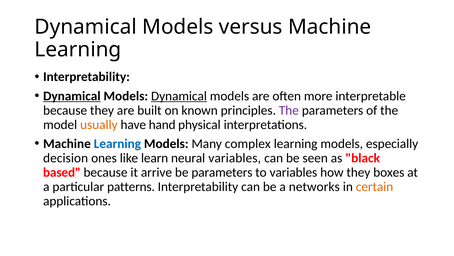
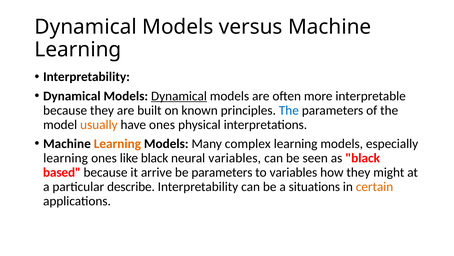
Dynamical at (72, 96) underline: present -> none
The at (289, 110) colour: purple -> blue
have hand: hand -> ones
Learning at (117, 143) colour: blue -> orange
decision at (66, 158): decision -> learning
like learn: learn -> black
boxes: boxes -> might
patterns: patterns -> describe
networks: networks -> situations
